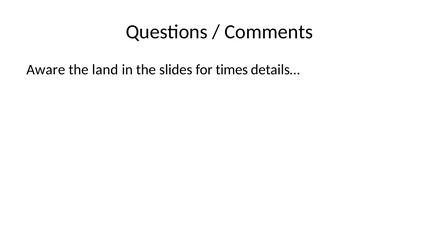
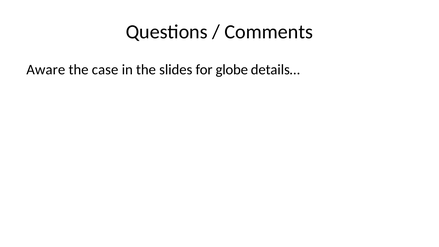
land: land -> case
times: times -> globe
